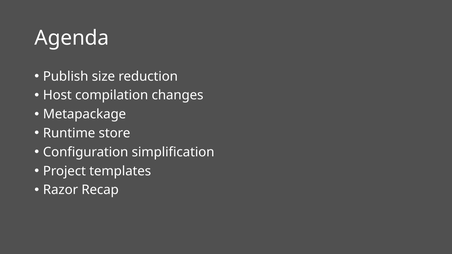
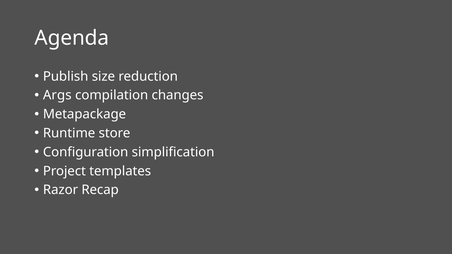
Host: Host -> Args
